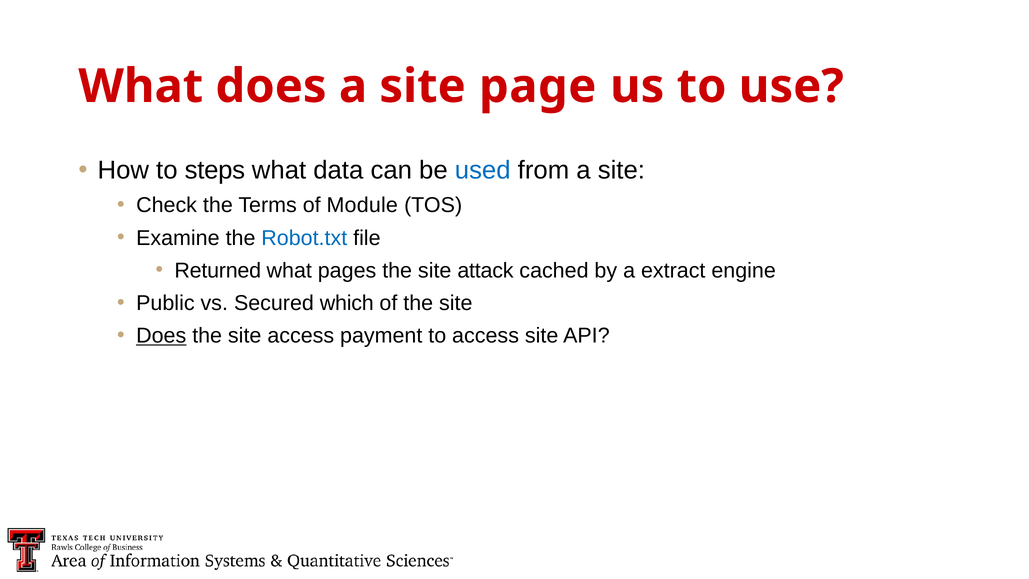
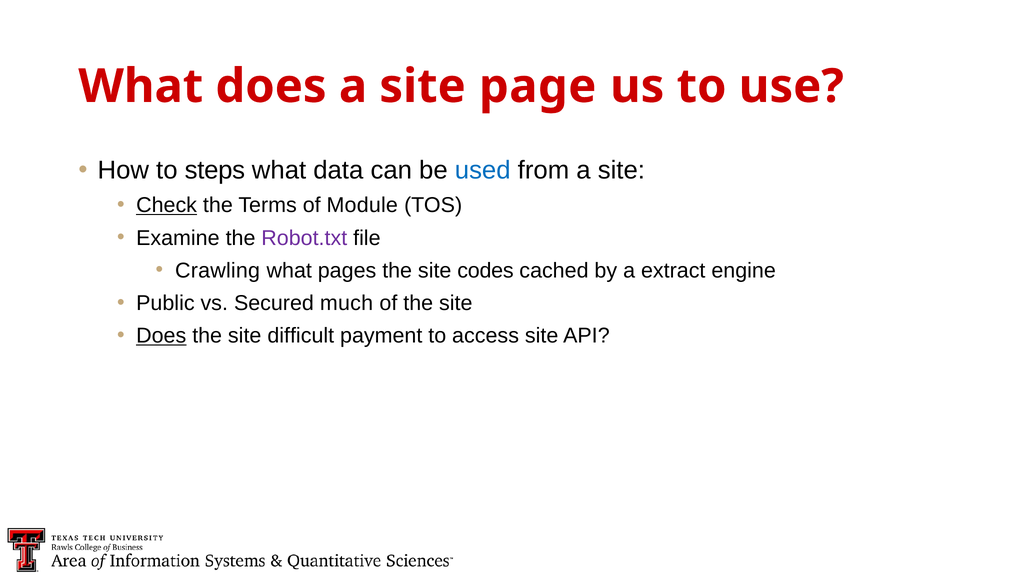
Check underline: none -> present
Robot.txt colour: blue -> purple
Returned: Returned -> Crawling
attack: attack -> codes
which: which -> much
site access: access -> difficult
